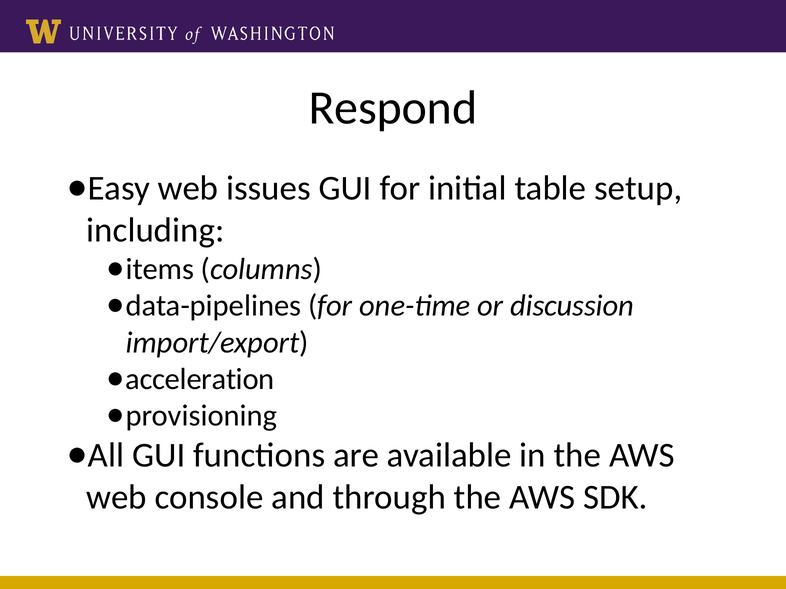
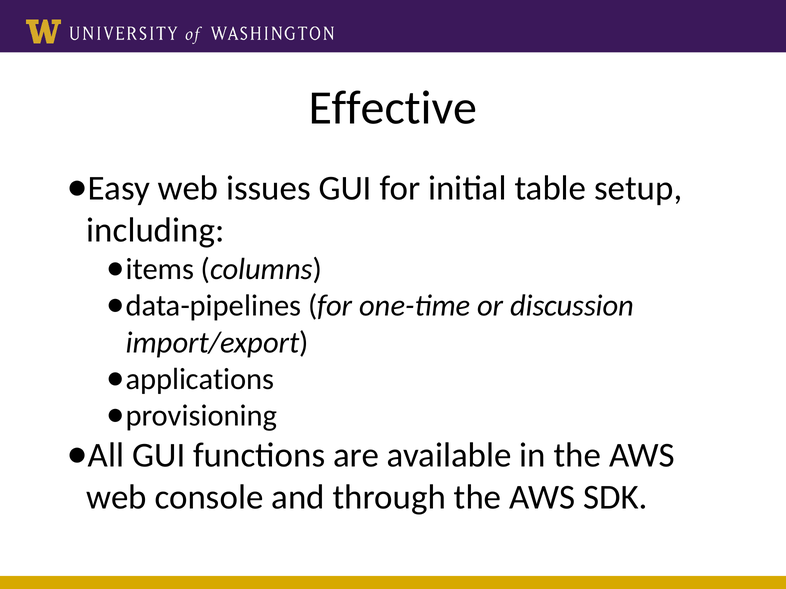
Respond: Respond -> Effective
acceleration: acceleration -> applications
